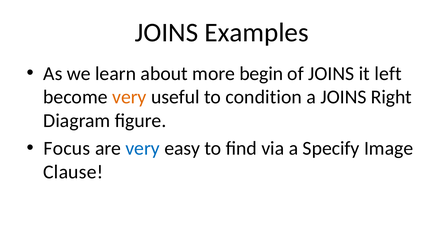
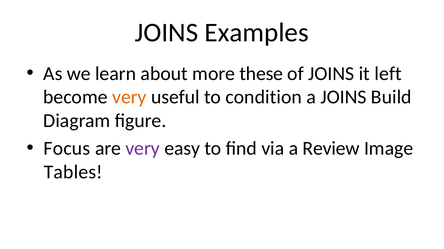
begin: begin -> these
Right: Right -> Build
very at (143, 149) colour: blue -> purple
Specify: Specify -> Review
Clause: Clause -> Tables
